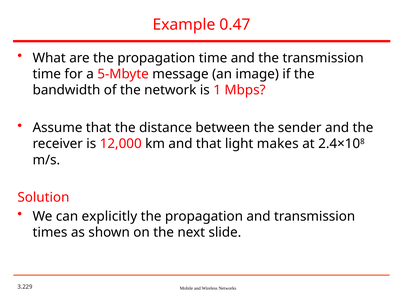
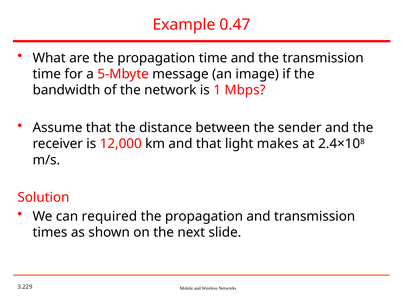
explicitly: explicitly -> required
